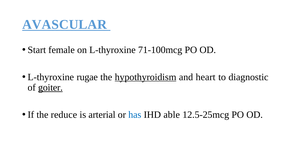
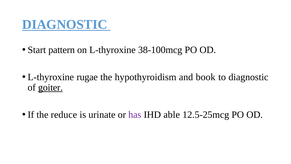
AVASCULAR at (65, 24): AVASCULAR -> DIAGNOSTIC
female: female -> pattern
71-100mcg: 71-100mcg -> 38-100mcg
hypothyroidism underline: present -> none
heart: heart -> book
arterial: arterial -> urinate
has colour: blue -> purple
